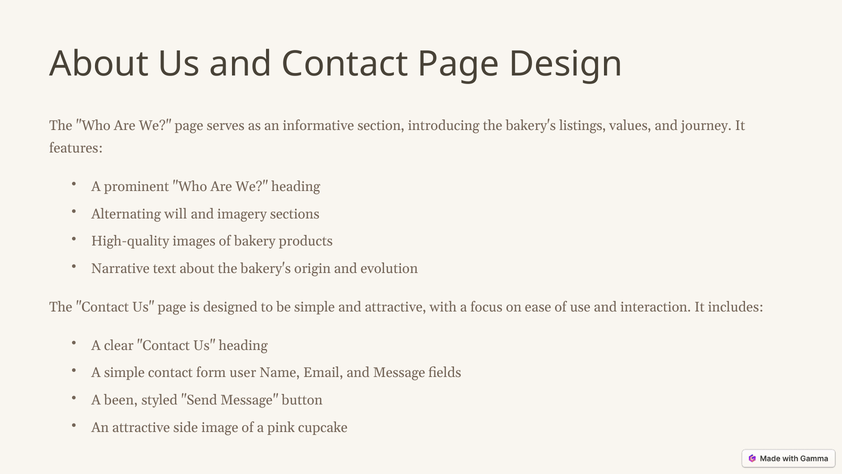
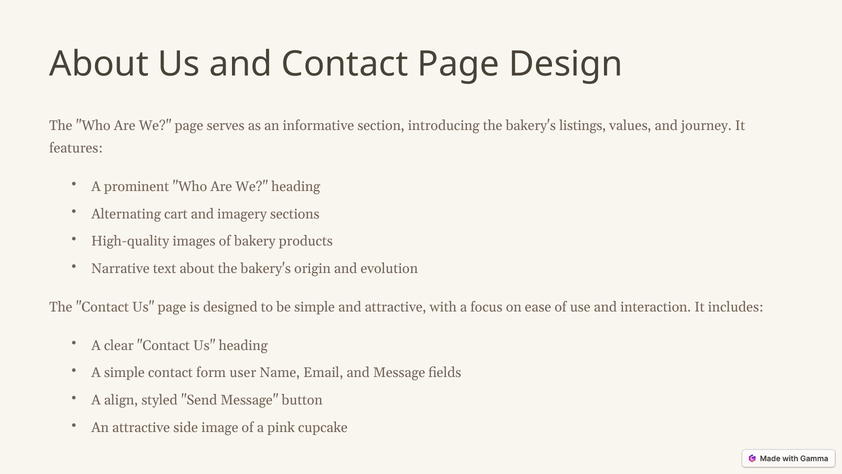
will: will -> cart
been: been -> align
